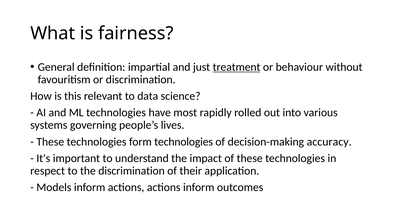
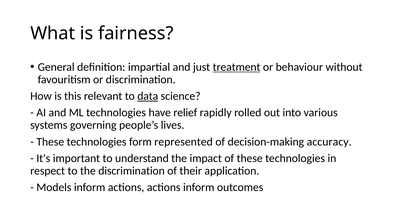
data underline: none -> present
most: most -> relief
form technologies: technologies -> represented
